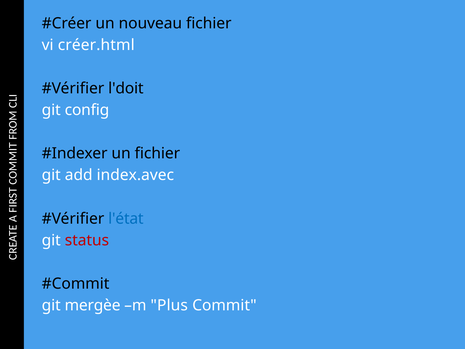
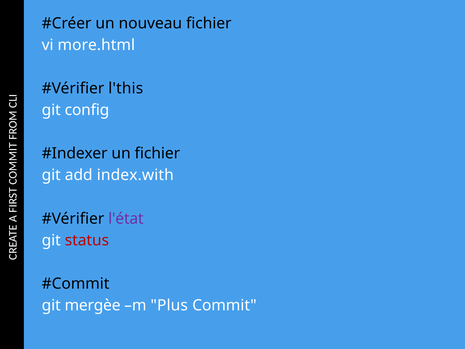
créer.html: créer.html -> more.html
l'doit: l'doit -> l'this
index.avec: index.avec -> index.with
l'état colour: blue -> purple
